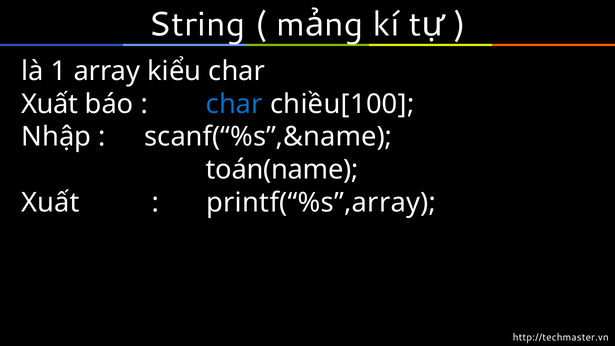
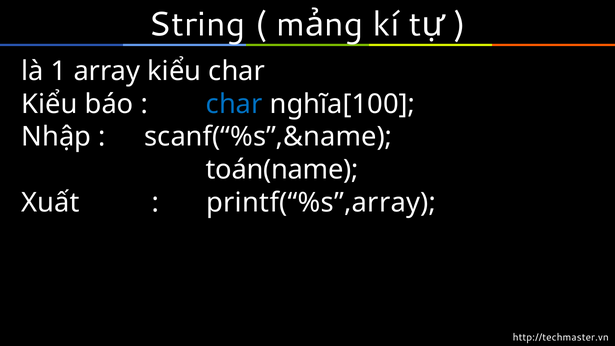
Xuất at (50, 104): Xuất -> Kiểu
chiều[100: chiều[100 -> nghĩa[100
